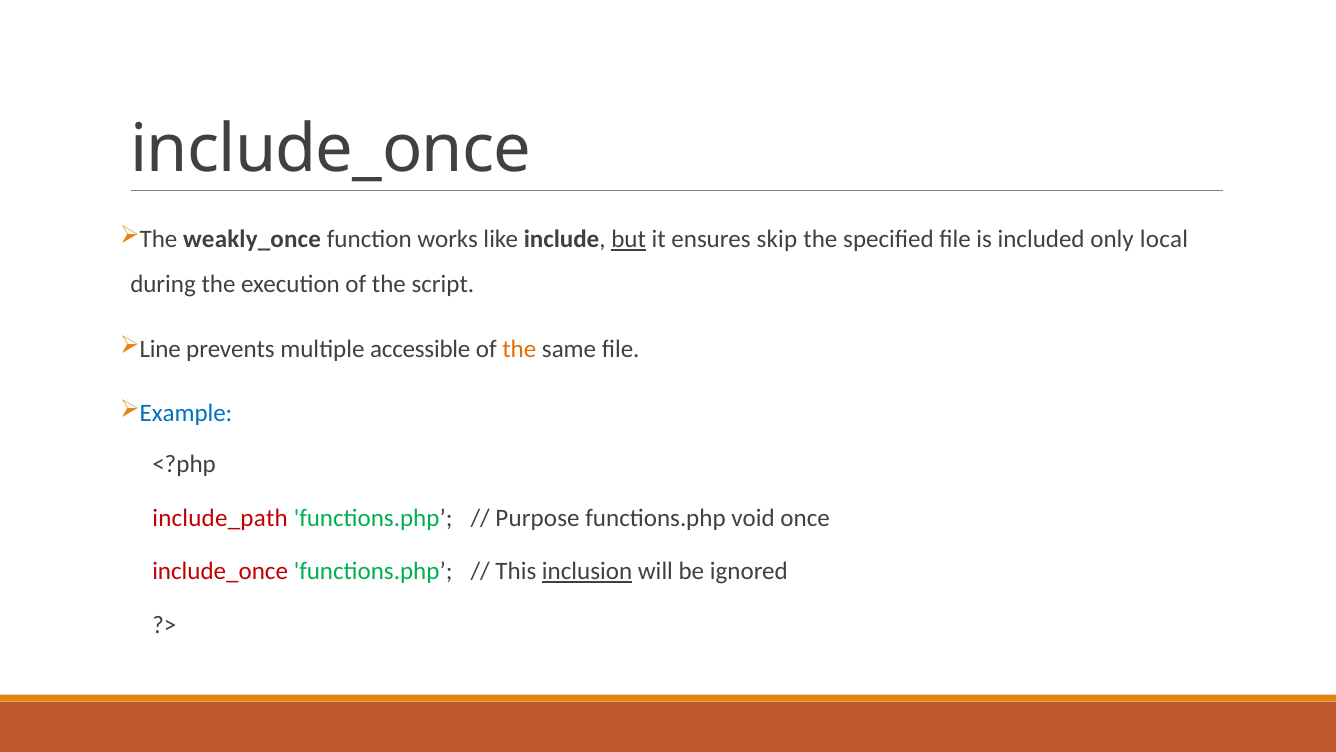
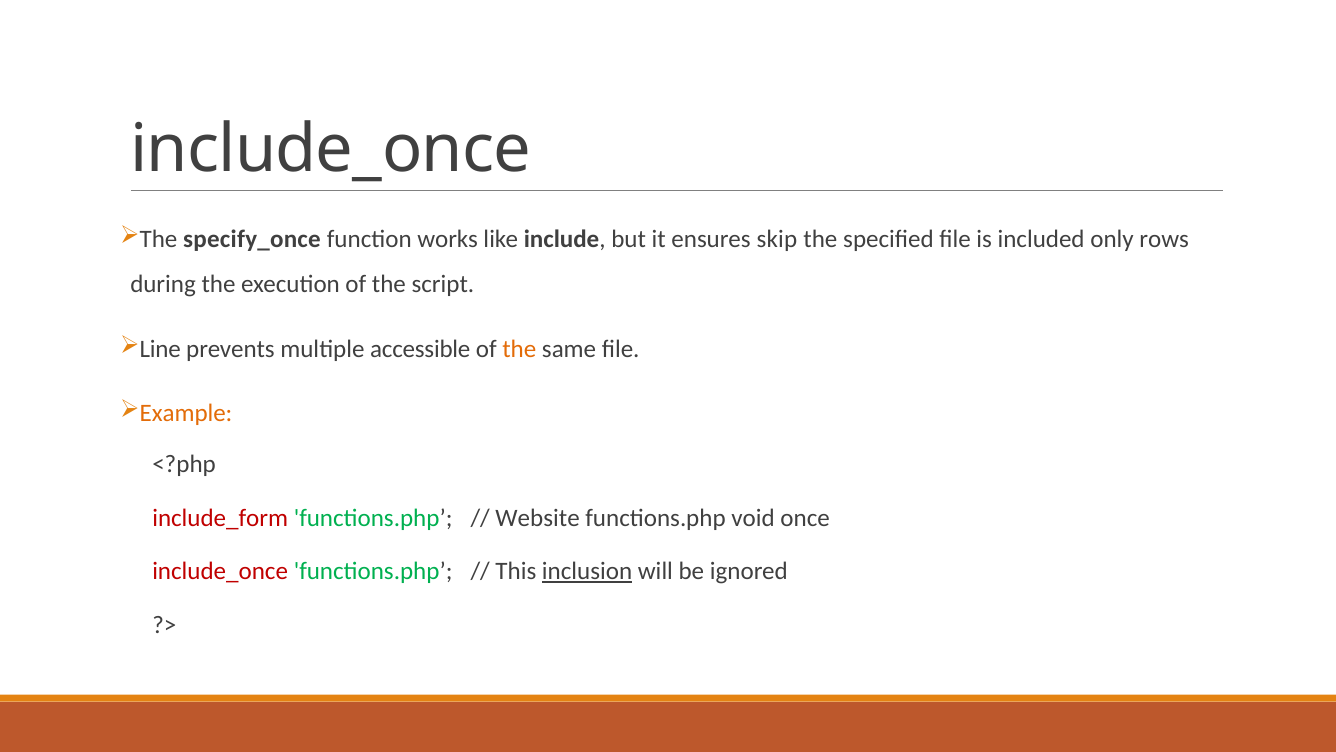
weakly_once: weakly_once -> specify_once
but underline: present -> none
local: local -> rows
Example colour: blue -> orange
include_path: include_path -> include_form
Purpose: Purpose -> Website
